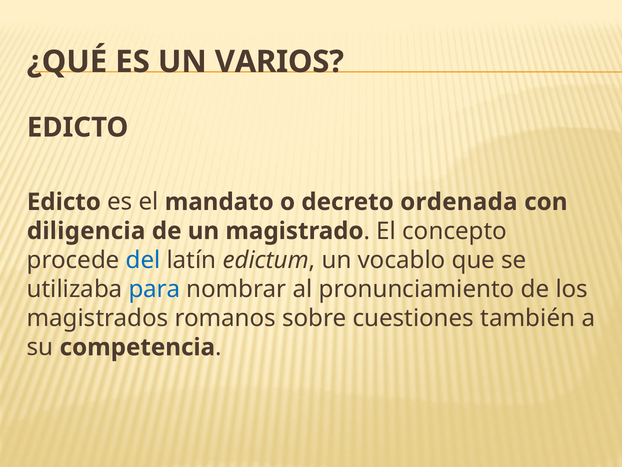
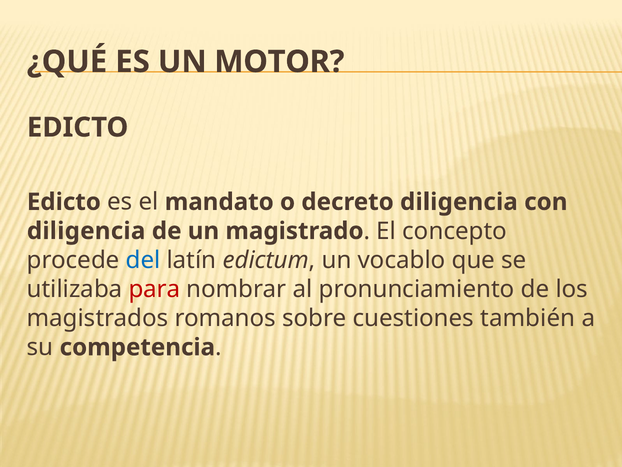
VARIOS: VARIOS -> MOTOR
decreto ordenada: ordenada -> diligencia
para colour: blue -> red
